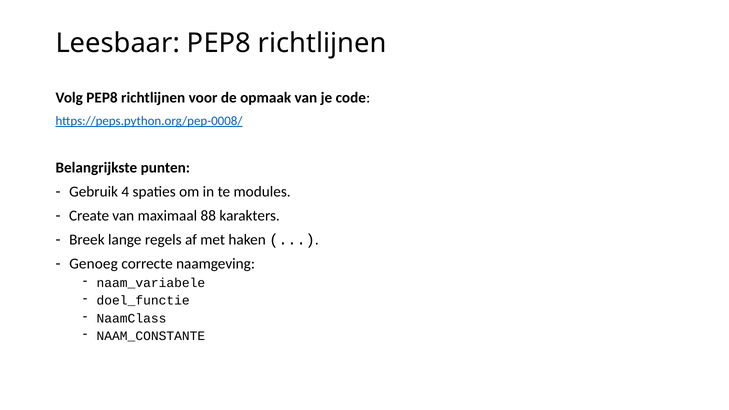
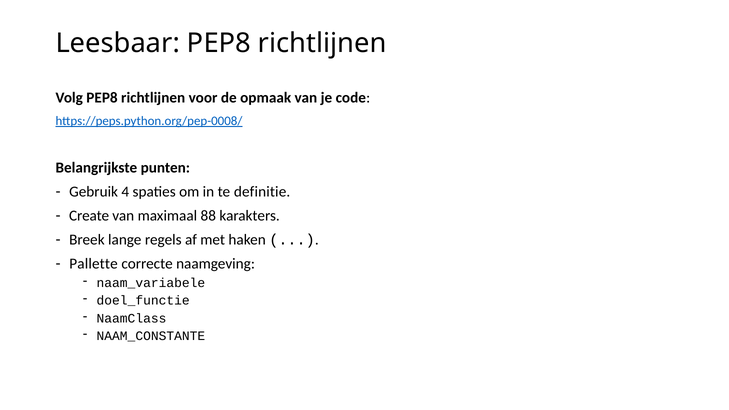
modules: modules -> definitie
Genoeg: Genoeg -> Pallette
